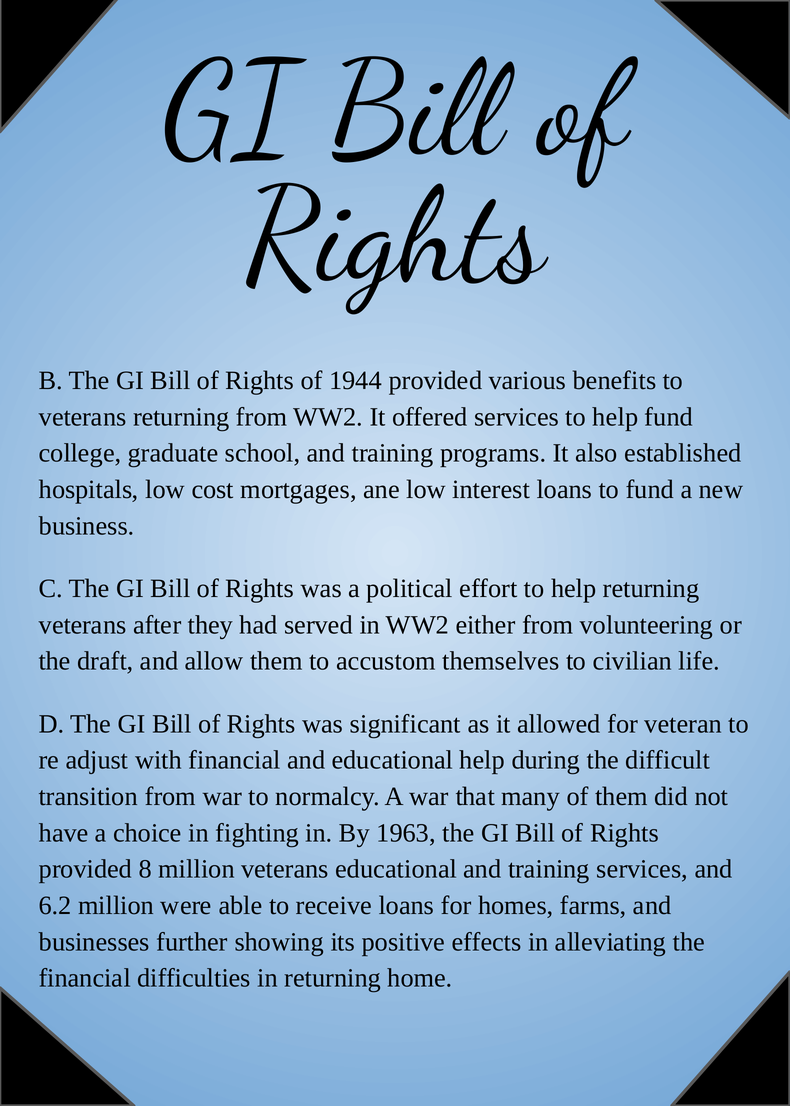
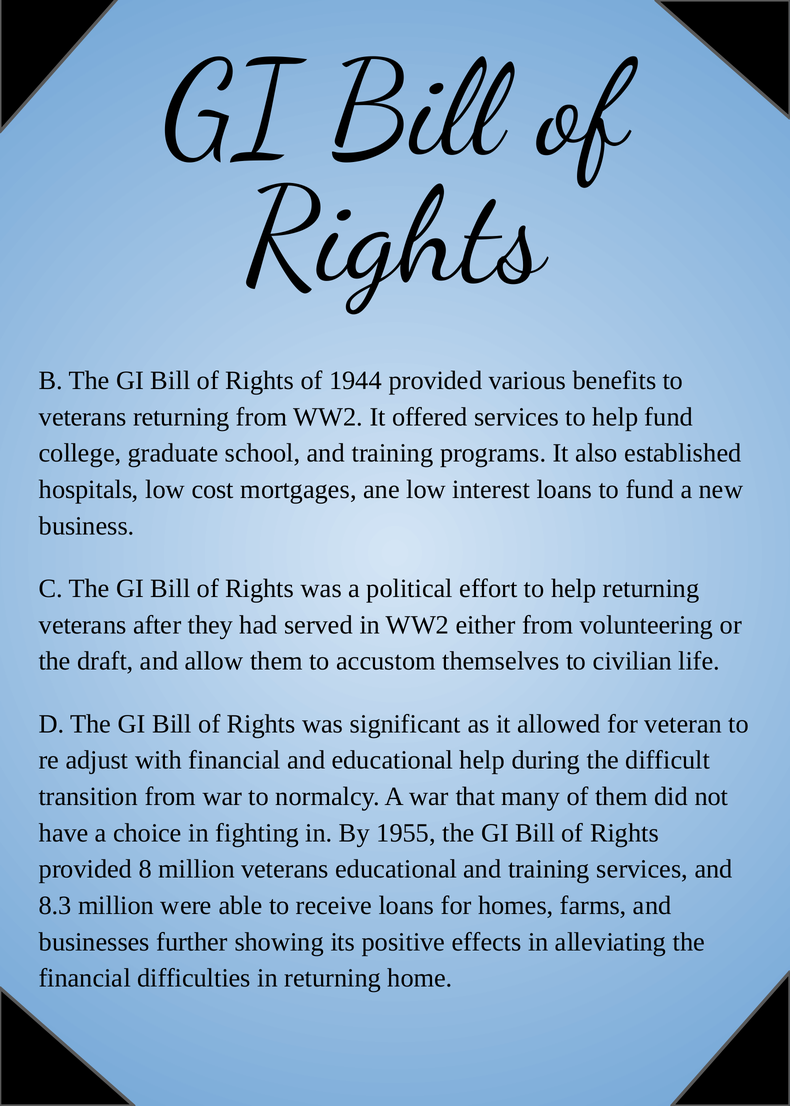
1963: 1963 -> 1955
6.2: 6.2 -> 8.3
